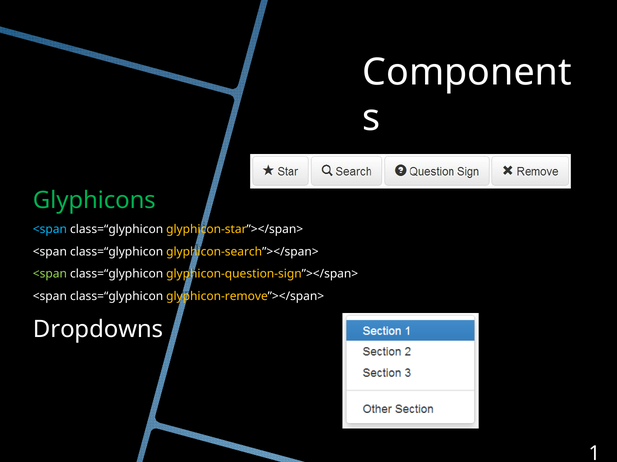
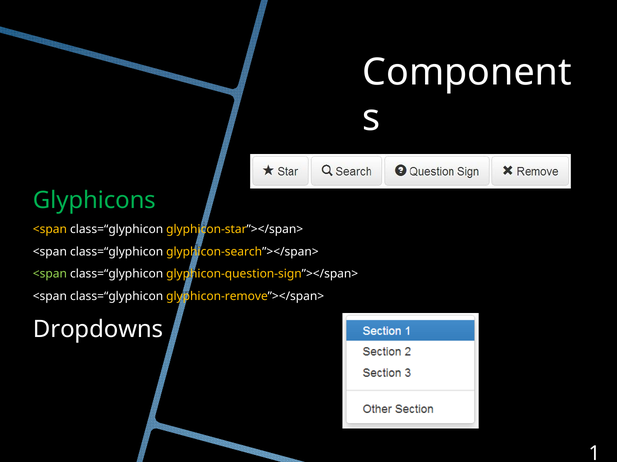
<span at (50, 230) colour: light blue -> yellow
